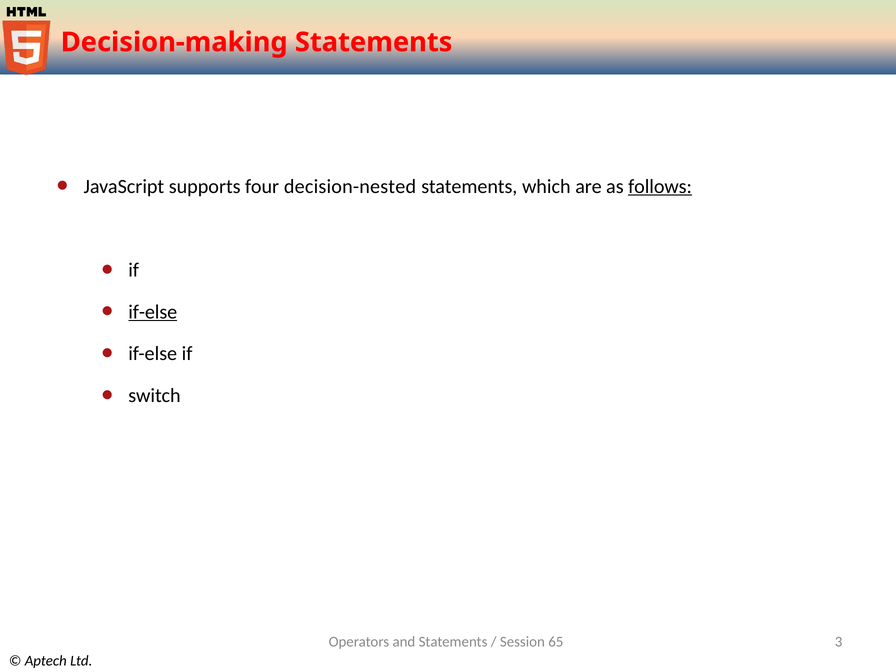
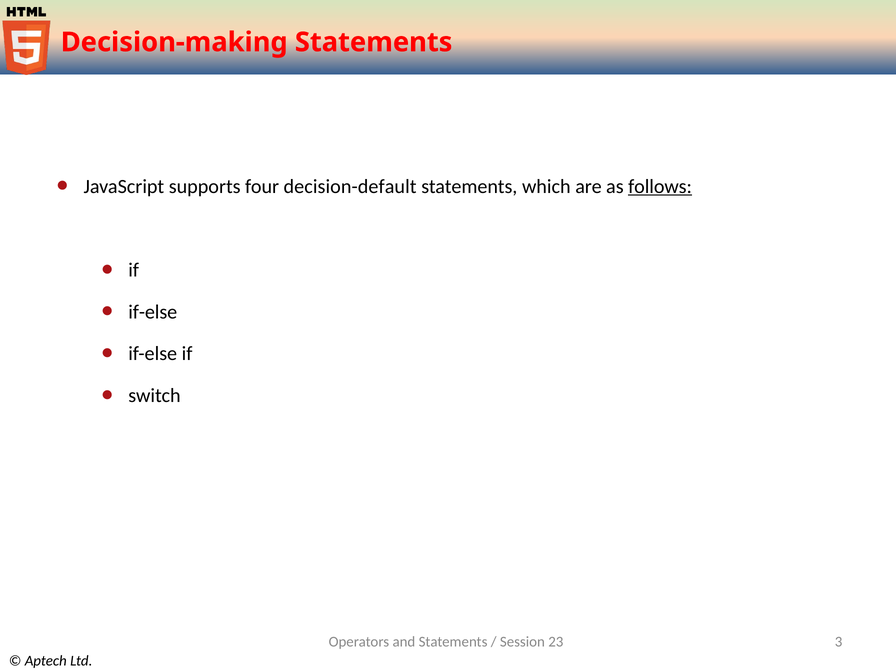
decision-nested: decision-nested -> decision-default
if-else at (153, 312) underline: present -> none
65: 65 -> 23
